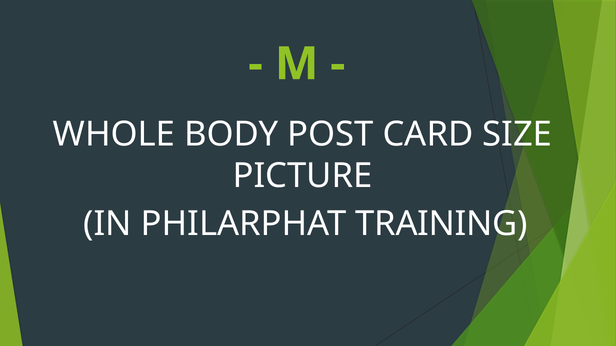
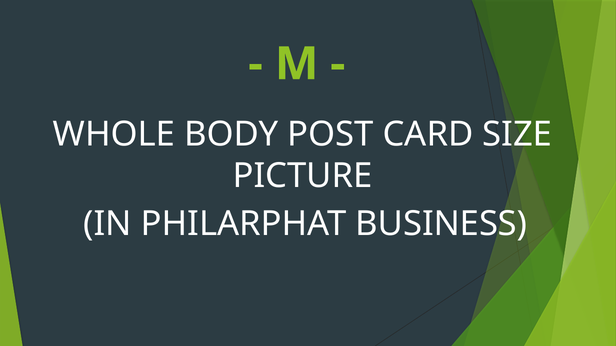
TRAINING: TRAINING -> BUSINESS
